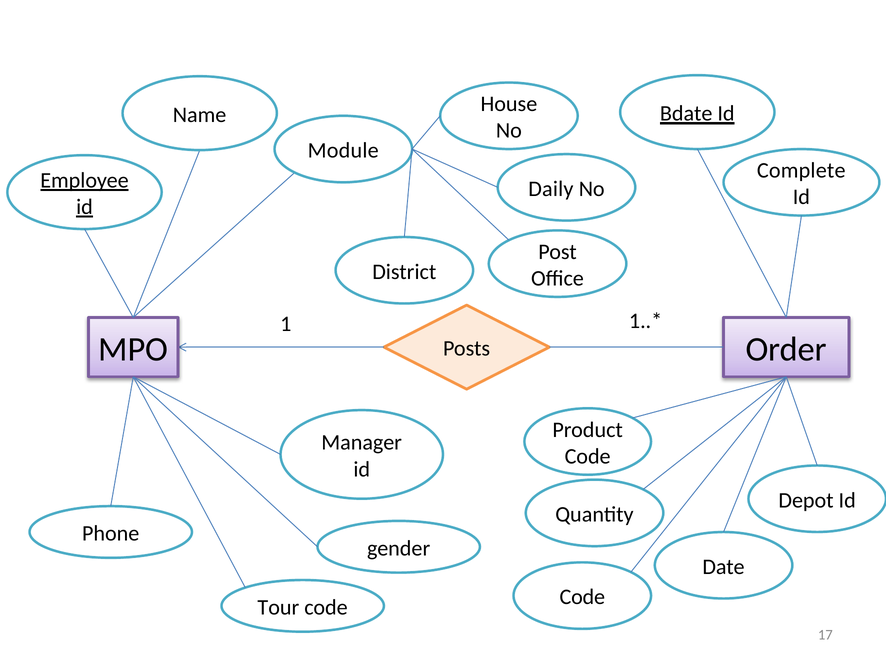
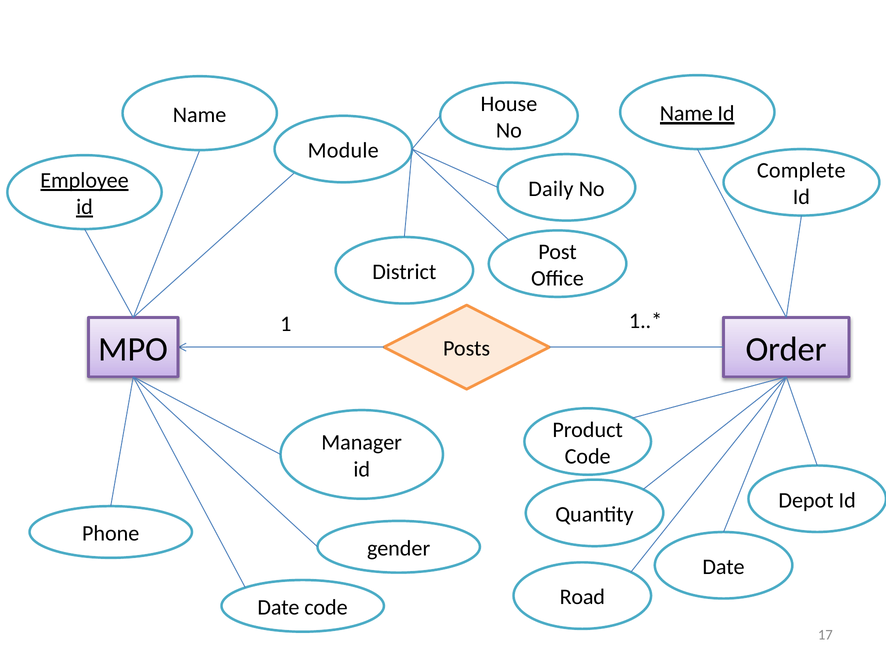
Bdate at (686, 114): Bdate -> Name
Code at (582, 597): Code -> Road
Tour at (278, 607): Tour -> Date
